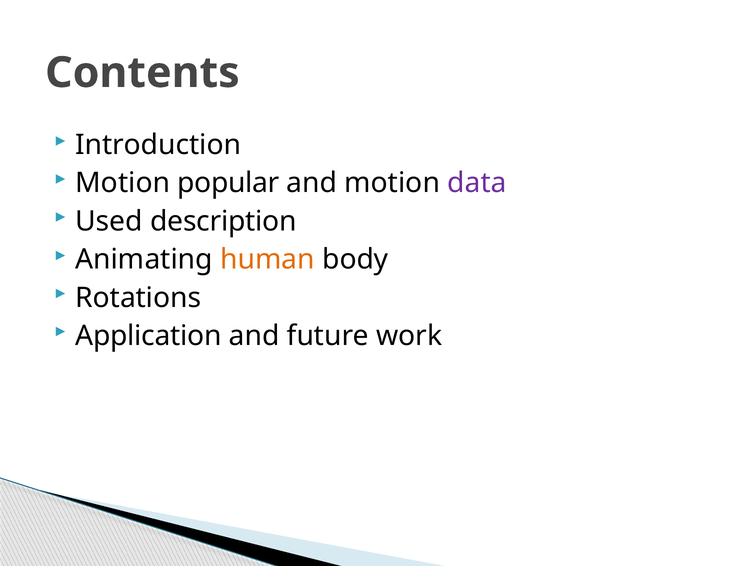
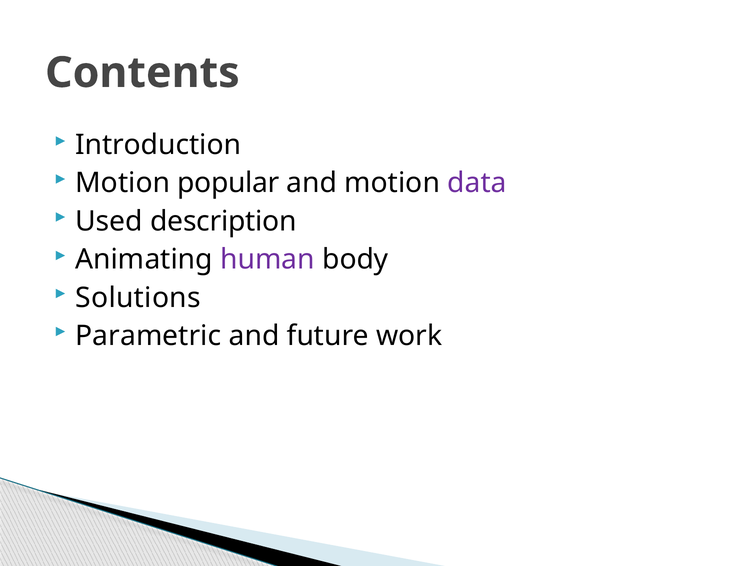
human colour: orange -> purple
Rotations: Rotations -> Solutions
Application: Application -> Parametric
